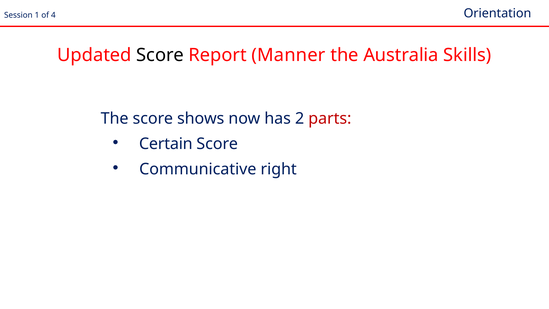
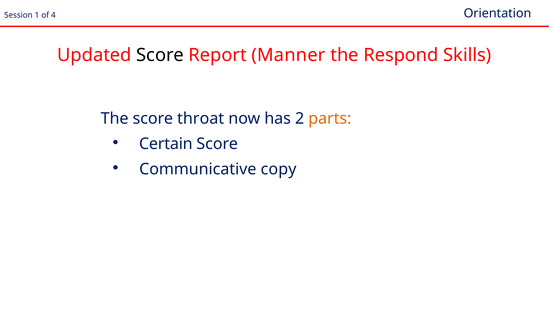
Australia: Australia -> Respond
shows: shows -> throat
parts colour: red -> orange
right: right -> copy
